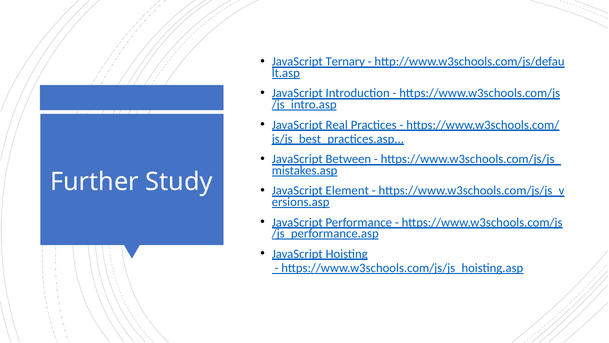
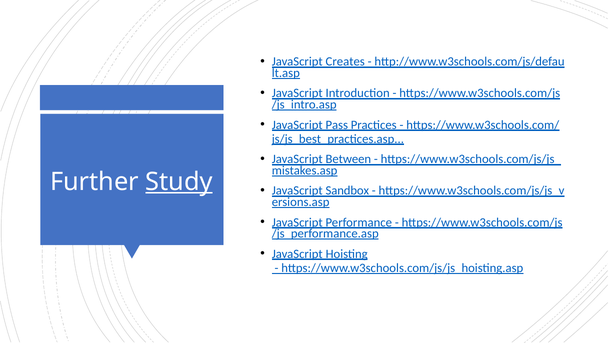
Ternary: Ternary -> Creates
Real: Real -> Pass
Study underline: none -> present
Element: Element -> Sandbox
